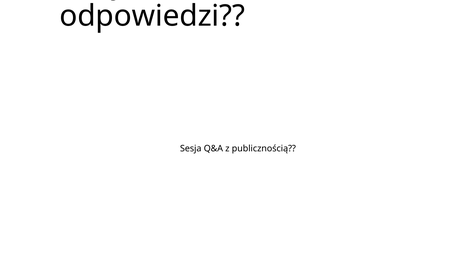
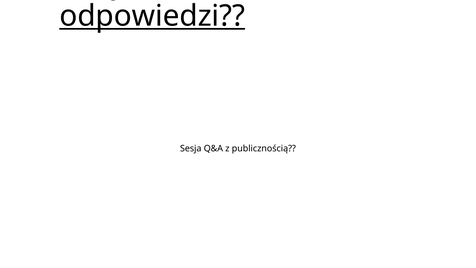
odpowiedzi underline: none -> present
